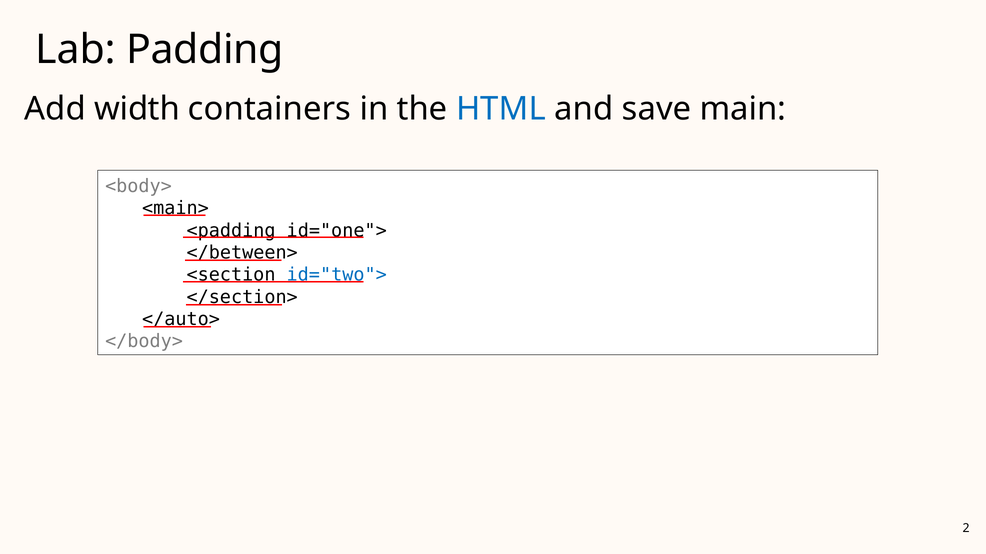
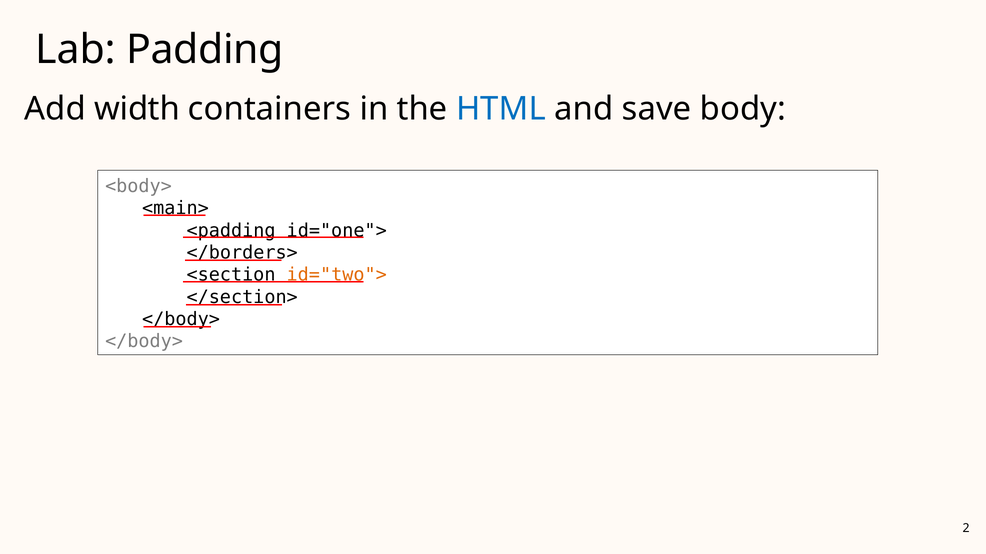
main: main -> body
</between>: </between> -> </borders>
id="two"> colour: blue -> orange
</auto> at (181, 319): </auto> -> </body>
